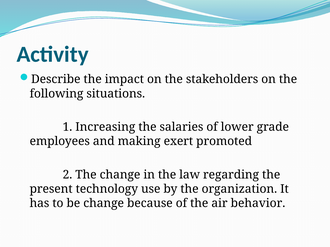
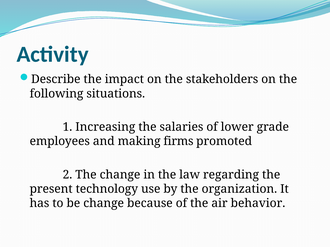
exert: exert -> firms
